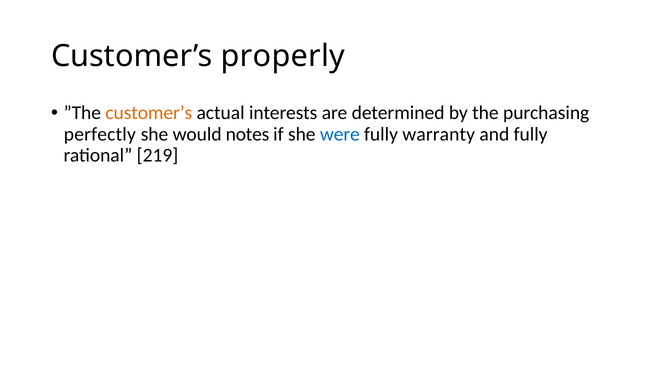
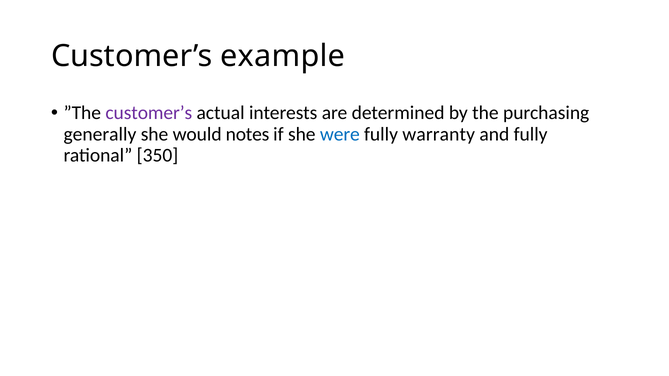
properly: properly -> example
customer’s at (149, 113) colour: orange -> purple
perfectly: perfectly -> generally
219: 219 -> 350
